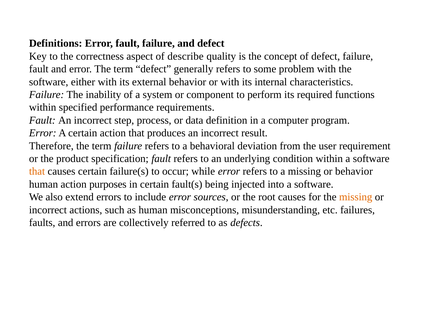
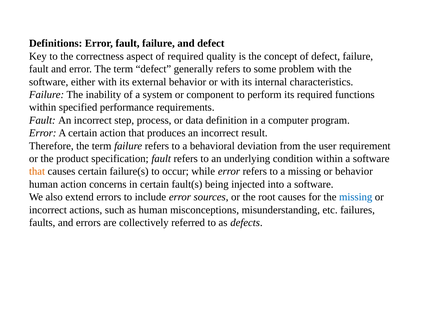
of describe: describe -> required
purposes: purposes -> concerns
missing at (356, 197) colour: orange -> blue
